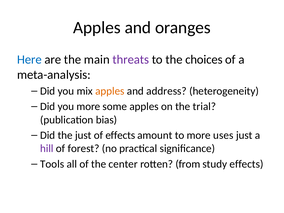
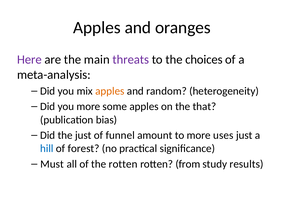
Here colour: blue -> purple
address: address -> random
trial: trial -> that
of effects: effects -> funnel
hill colour: purple -> blue
Tools: Tools -> Must
the center: center -> rotten
study effects: effects -> results
